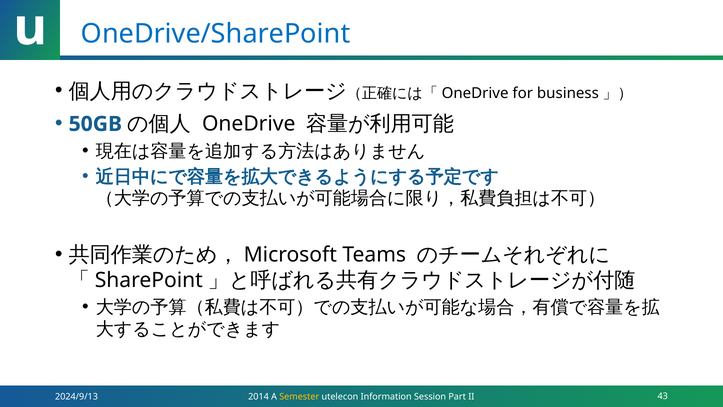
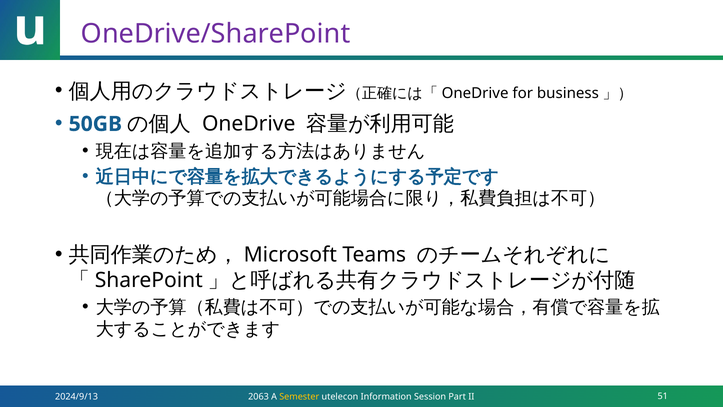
OneDrive/SharePoint colour: blue -> purple
2014: 2014 -> 2063
43: 43 -> 51
